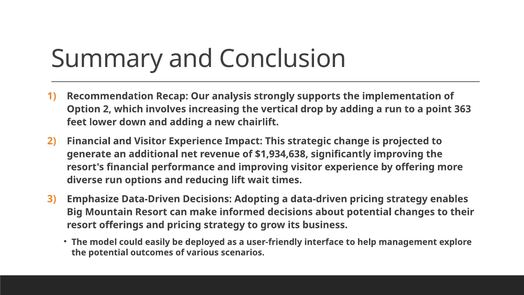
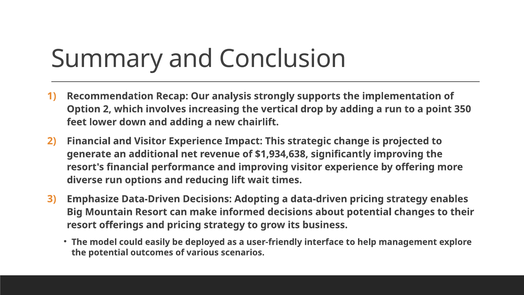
363: 363 -> 350
